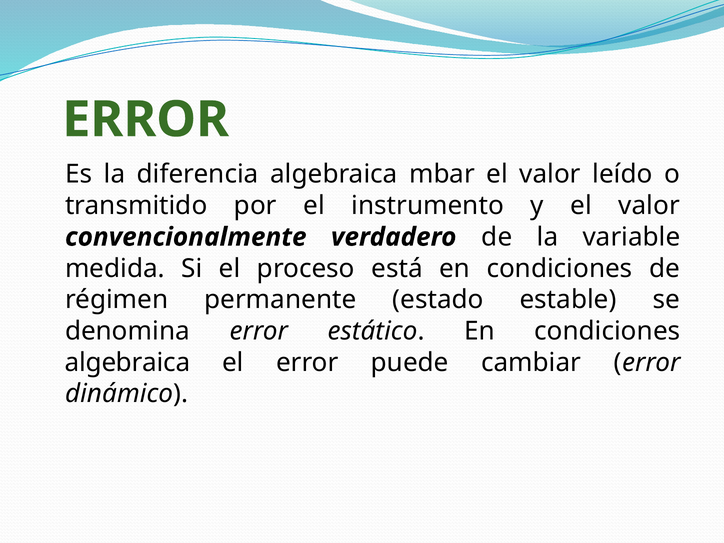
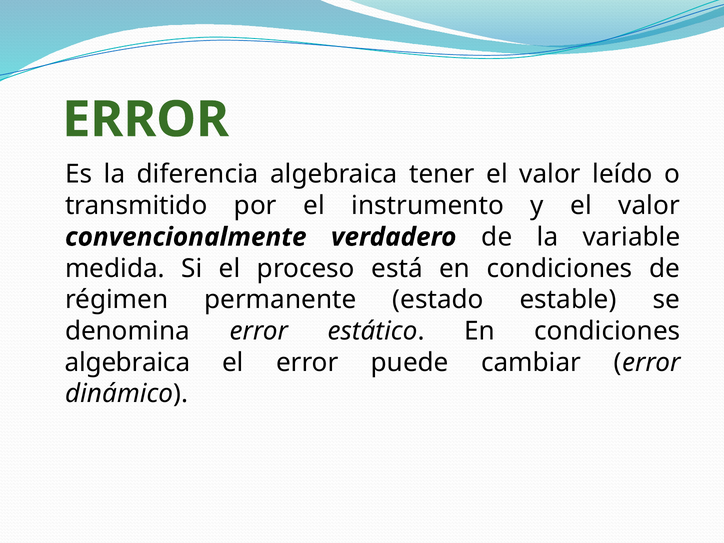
mbar: mbar -> tener
